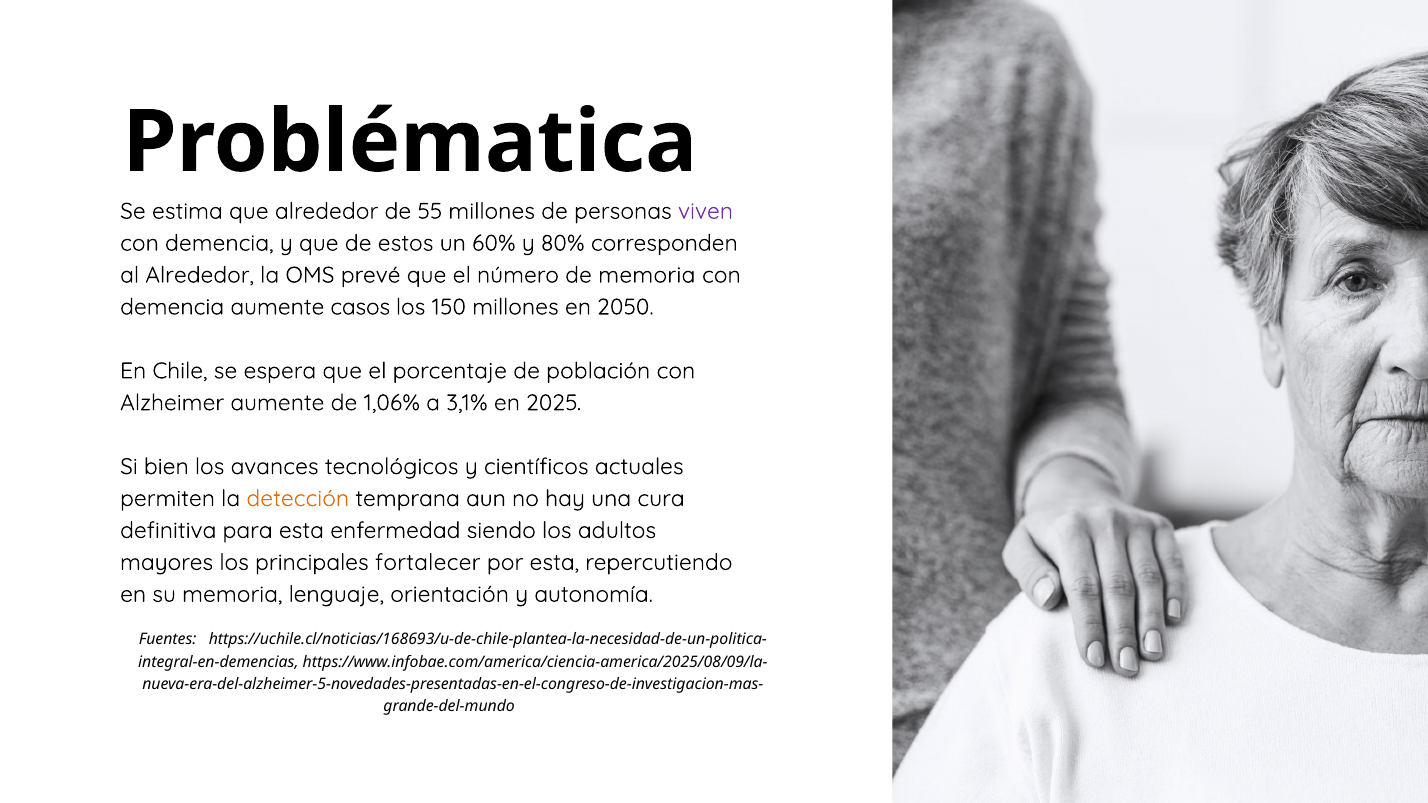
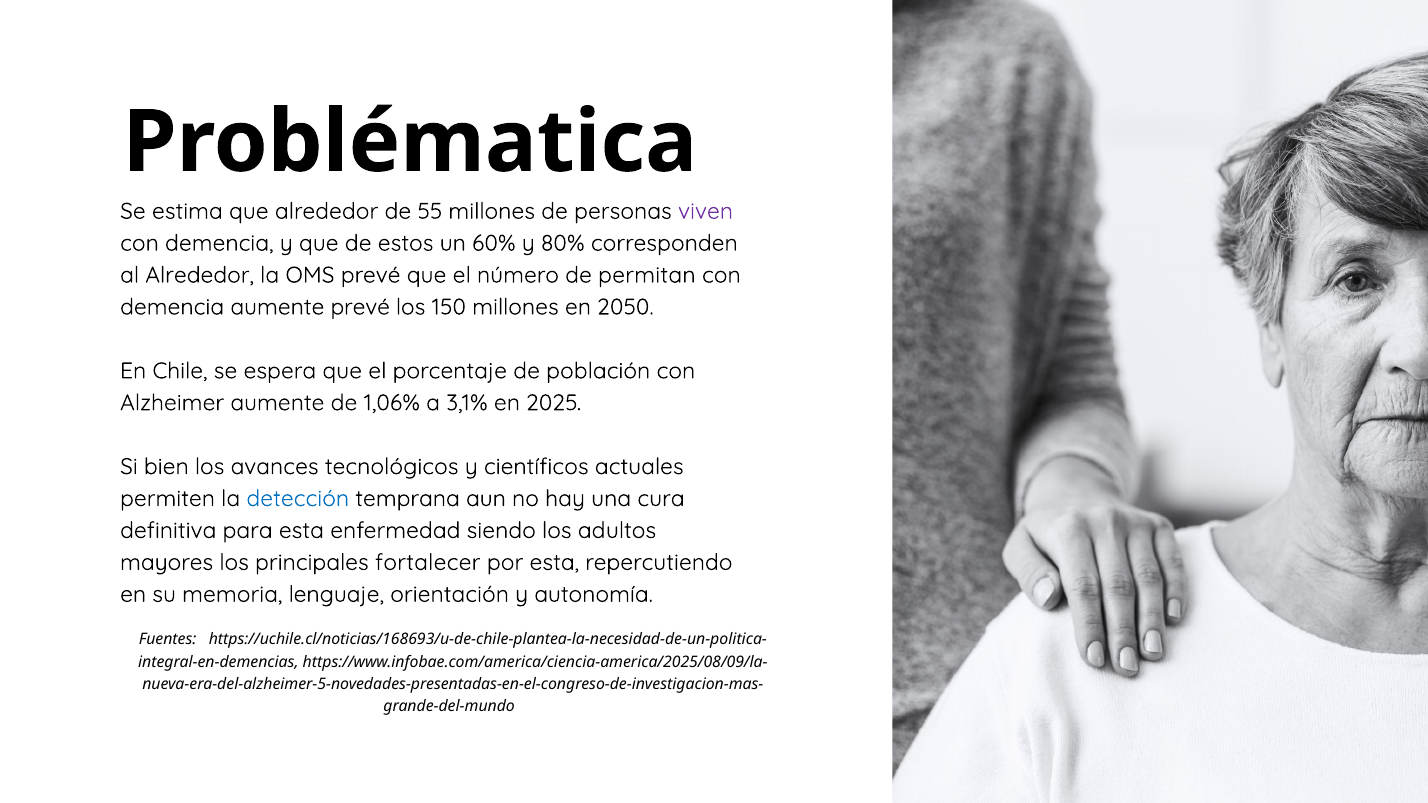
de memoria: memoria -> permitan
aumente casos: casos -> prevé
detección colour: orange -> blue
